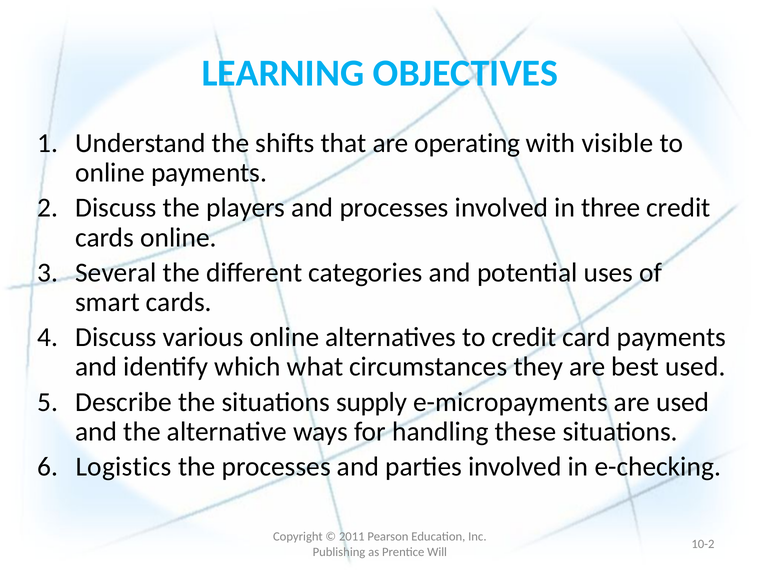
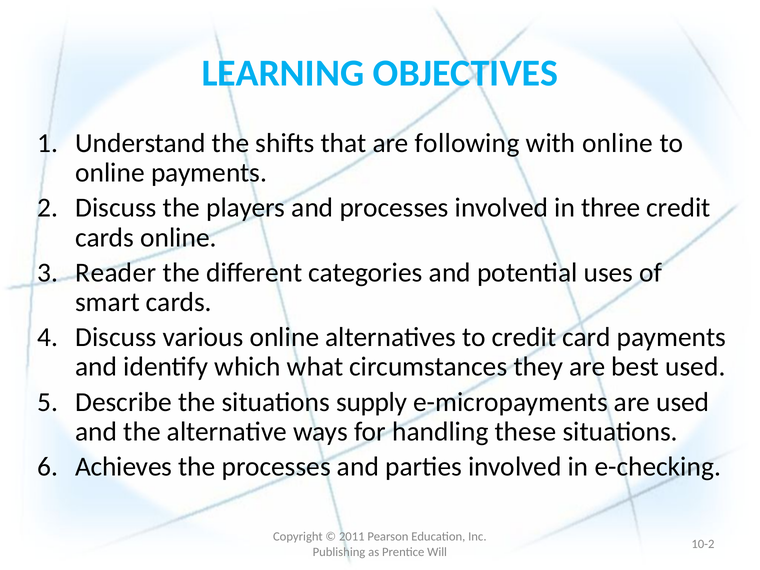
operating: operating -> following
with visible: visible -> online
Several: Several -> Reader
Logistics: Logistics -> Achieves
